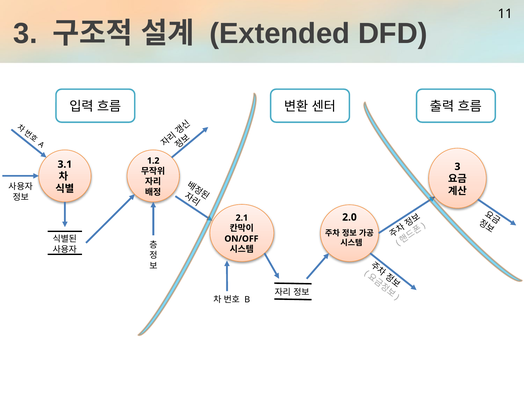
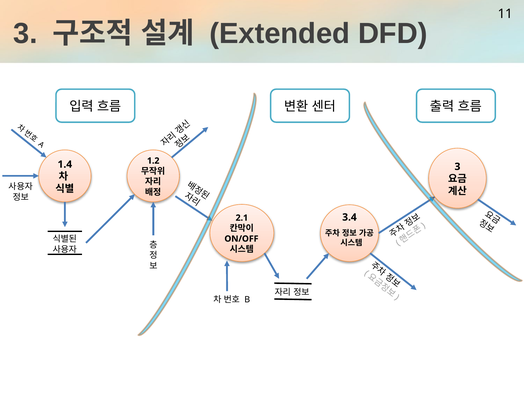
3.1: 3.1 -> 1.4
2.0: 2.0 -> 3.4
